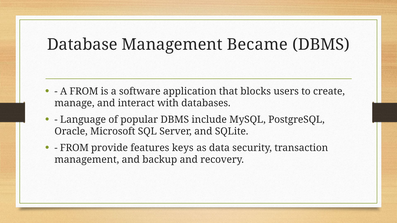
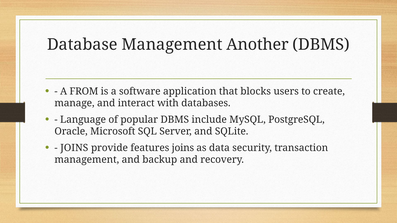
Became: Became -> Another
FROM at (74, 148): FROM -> JOINS
features keys: keys -> joins
